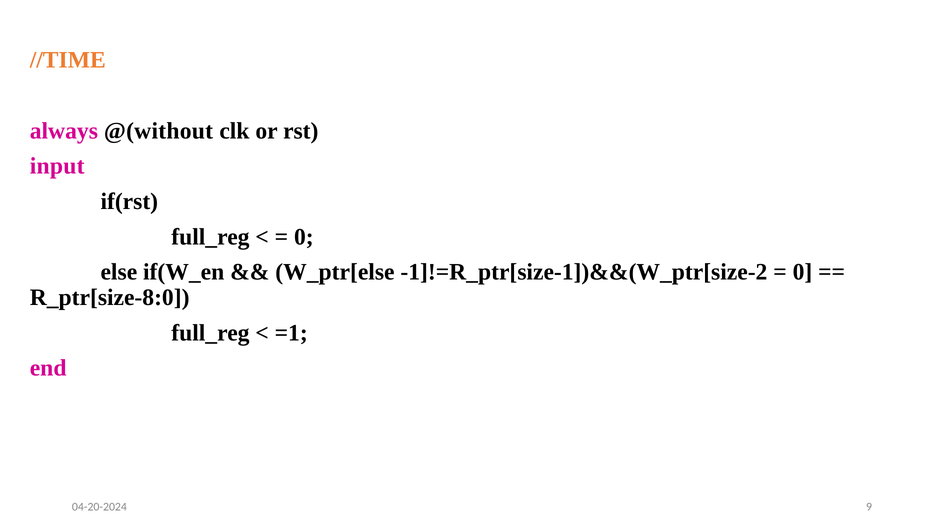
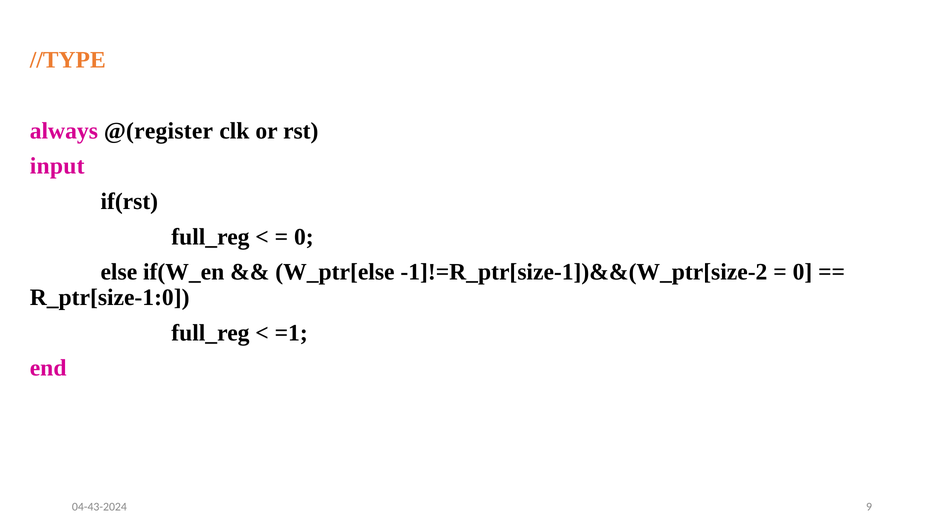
//TIME: //TIME -> //TYPE
@(without: @(without -> @(register
R_ptr[size-8:0: R_ptr[size-8:0 -> R_ptr[size-1:0
04-20-2024: 04-20-2024 -> 04-43-2024
